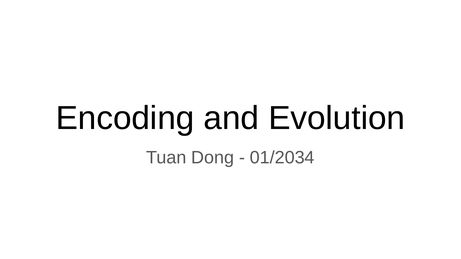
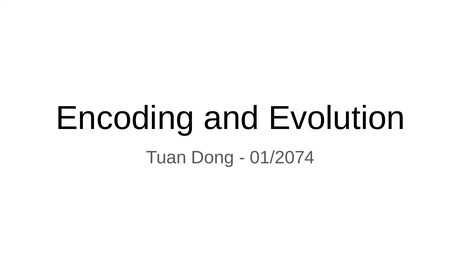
01/2034: 01/2034 -> 01/2074
